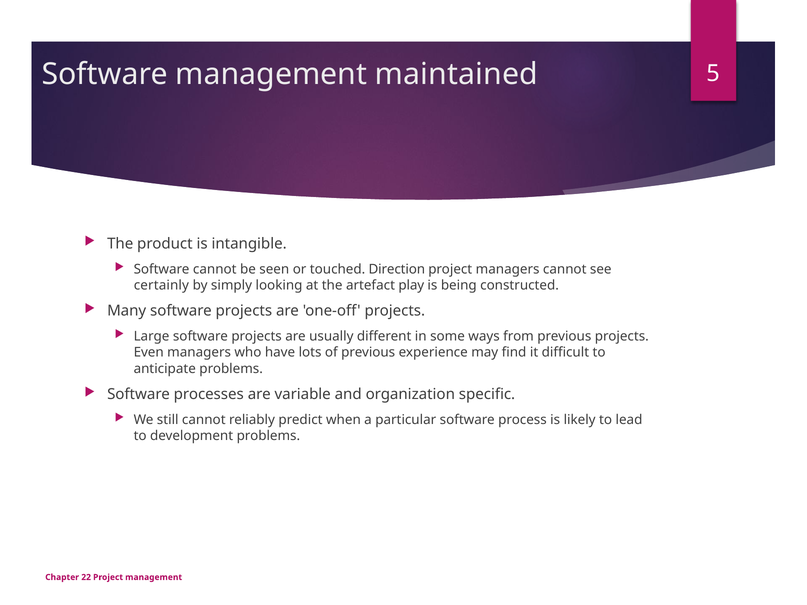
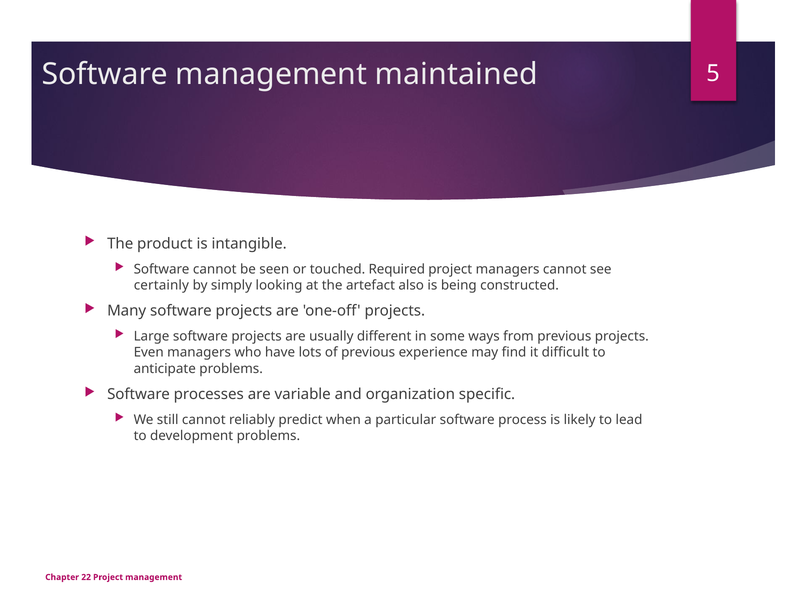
Direction: Direction -> Required
play: play -> also
